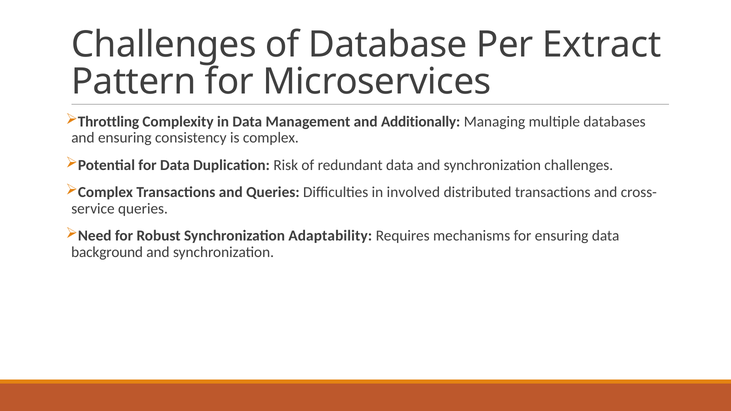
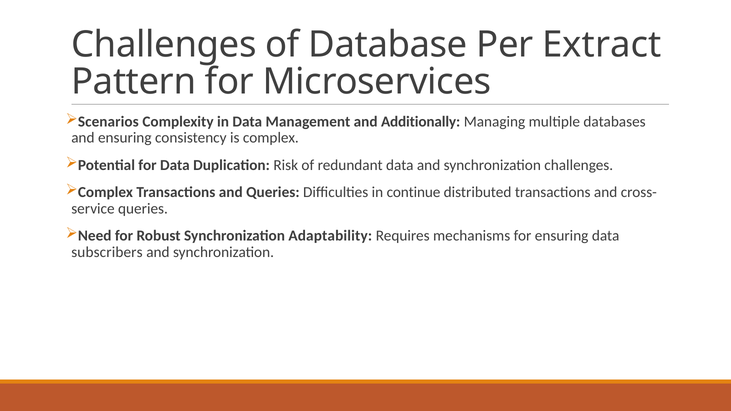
Throttling: Throttling -> Scenarios
involved: involved -> continue
background: background -> subscribers
